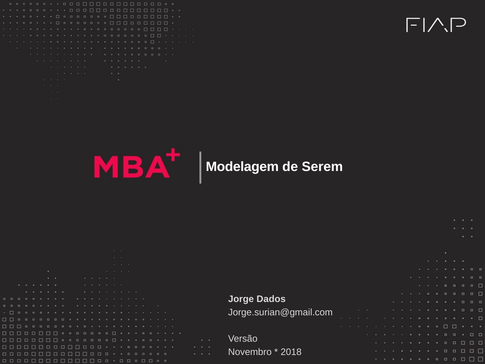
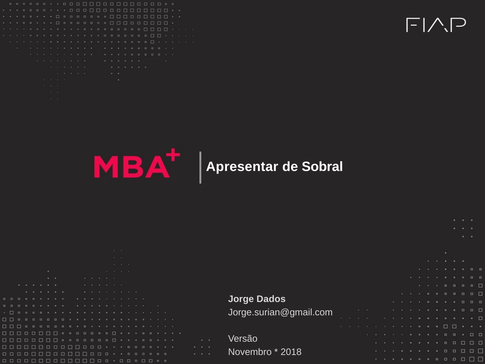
Modelagem: Modelagem -> Apresentar
Serem: Serem -> Sobral
